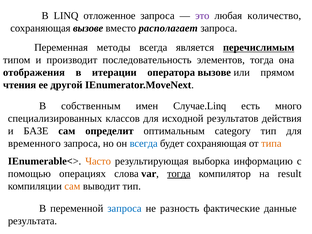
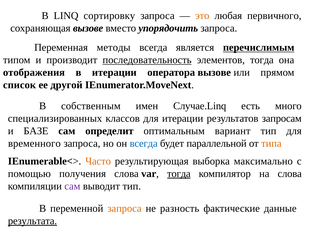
отложенное: отложенное -> сортировку
это colour: purple -> orange
количество: количество -> первичного
располагает: располагает -> упорядочить
последовательность underline: none -> present
чтения: чтения -> список
для исходной: исходной -> итерации
действия: действия -> запросам
category: category -> вариант
будет сохраняющая: сохраняющая -> параллельной
информацию: информацию -> максимально
операциях: операциях -> получения
на result: result -> слова
сам at (72, 186) colour: orange -> purple
запроса at (124, 208) colour: blue -> orange
результата underline: none -> present
